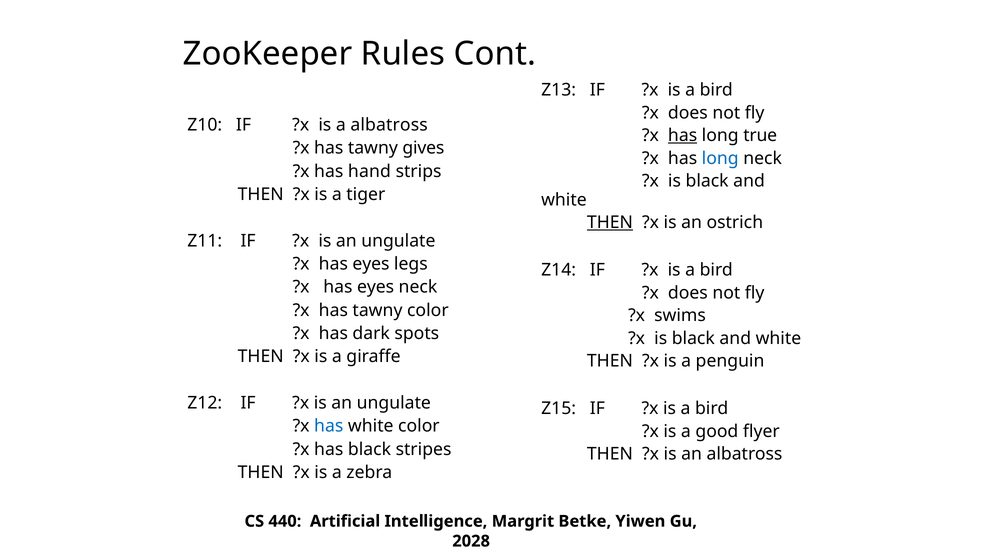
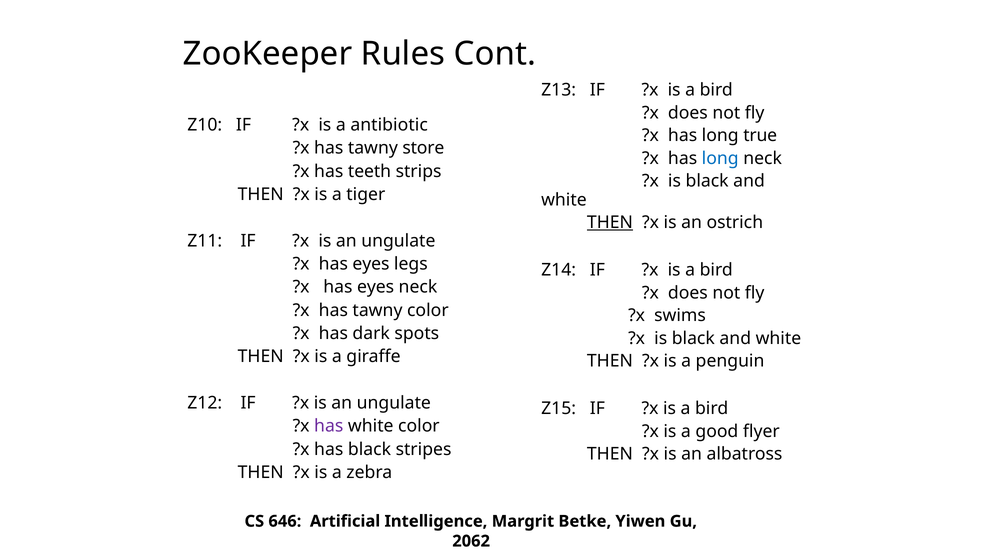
a albatross: albatross -> antibiotic
has at (683, 135) underline: present -> none
gives: gives -> store
hand: hand -> teeth
has at (329, 426) colour: blue -> purple
440: 440 -> 646
2028: 2028 -> 2062
